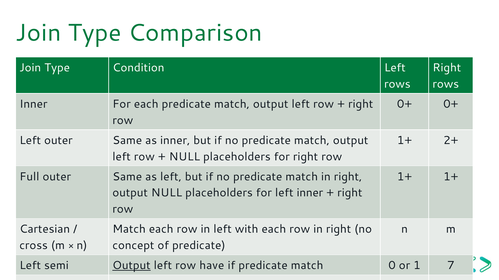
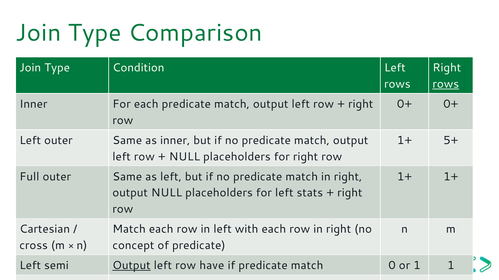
rows at (446, 84) underline: none -> present
2+: 2+ -> 5+
left inner: inner -> stats
1 7: 7 -> 1
